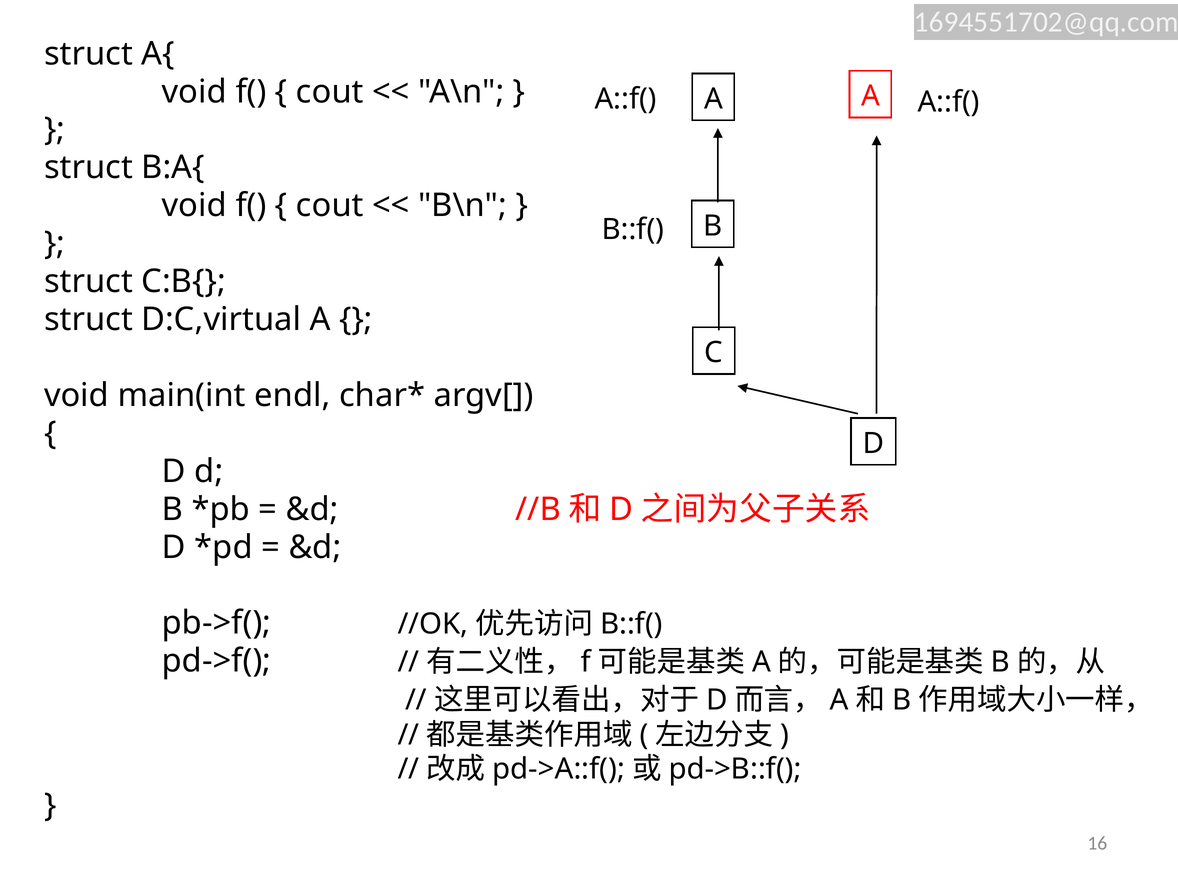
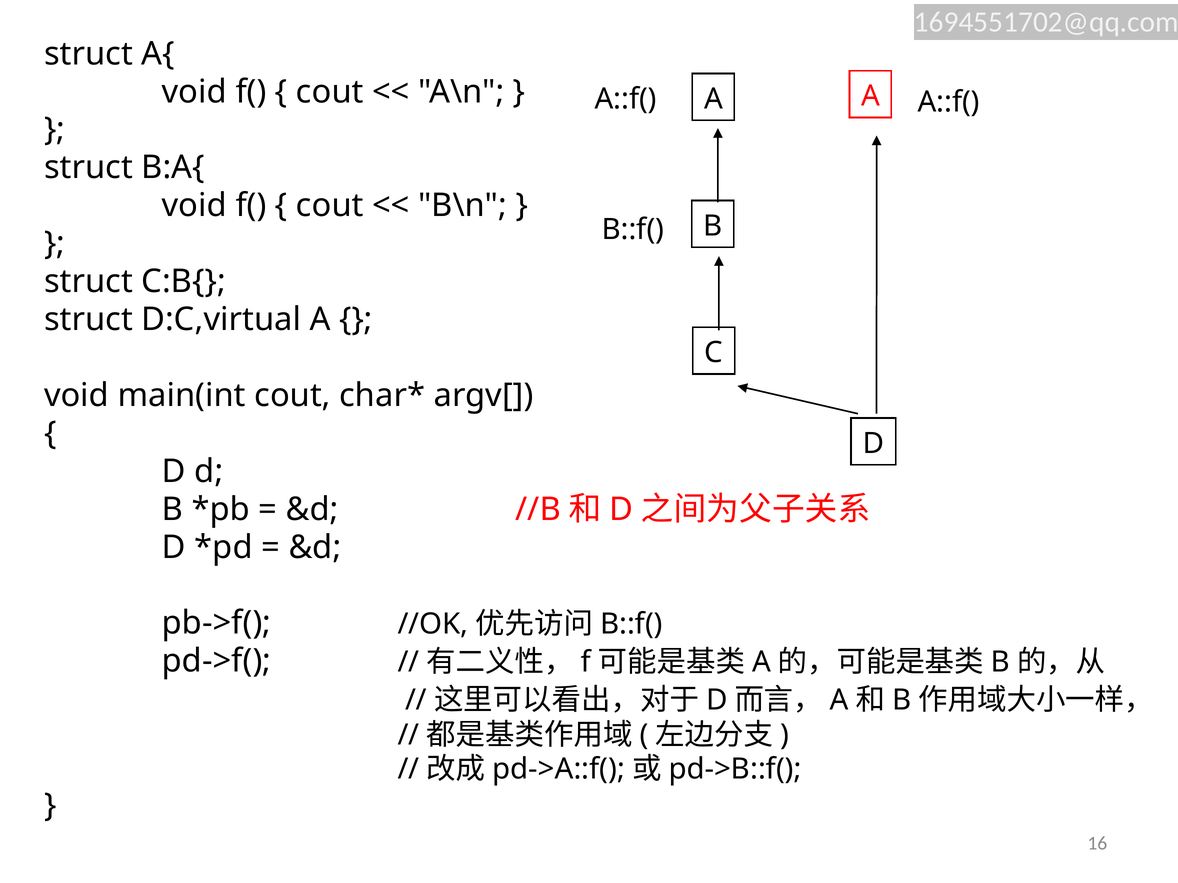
main(int endl: endl -> cout
